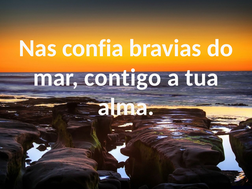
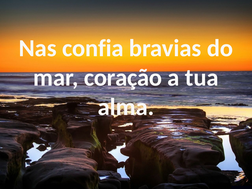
contigo: contigo -> coração
